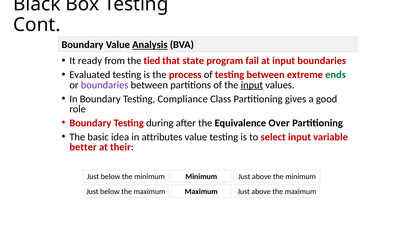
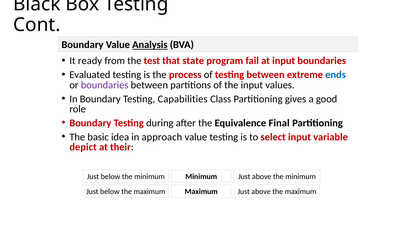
tied: tied -> test
ends colour: green -> blue
input at (252, 85) underline: present -> none
Compliance: Compliance -> Capabilities
Over: Over -> Final
attributes: attributes -> approach
better: better -> depict
